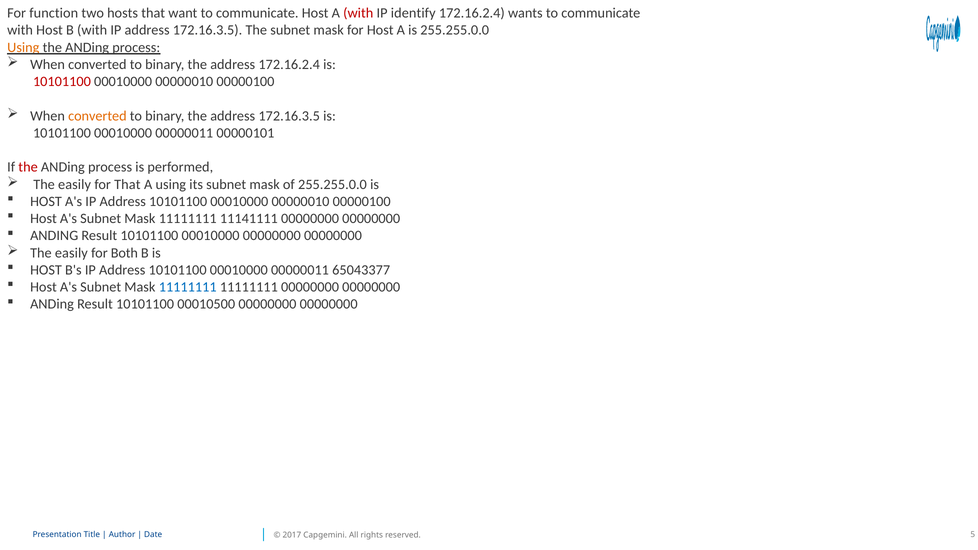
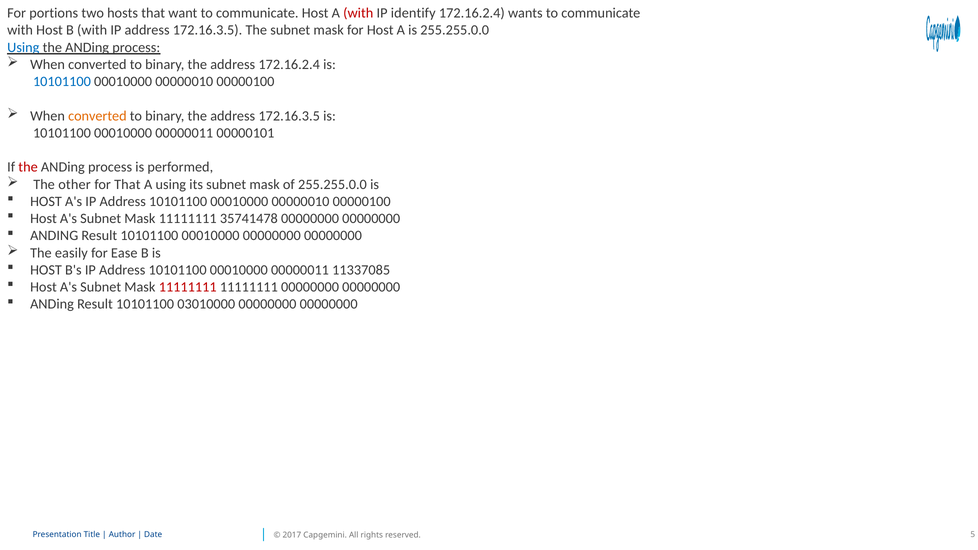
function: function -> portions
Using at (23, 47) colour: orange -> blue
10101100 at (62, 82) colour: red -> blue
easily at (75, 184): easily -> other
11141111: 11141111 -> 35741478
Both: Both -> Ease
65043377: 65043377 -> 11337085
11111111 at (188, 287) colour: blue -> red
00010500: 00010500 -> 03010000
